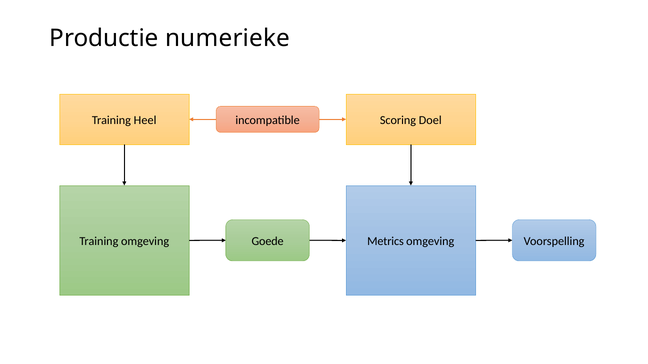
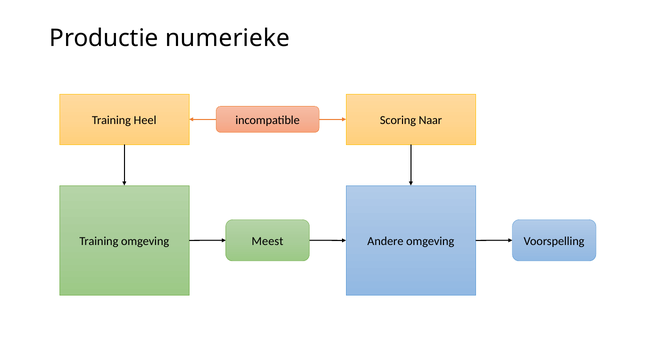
Doel: Doel -> Naar
Goede: Goede -> Meest
Metrics: Metrics -> Andere
